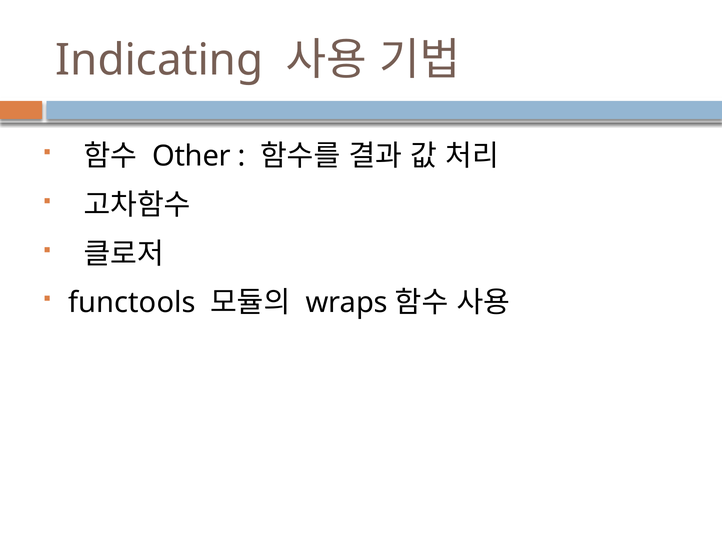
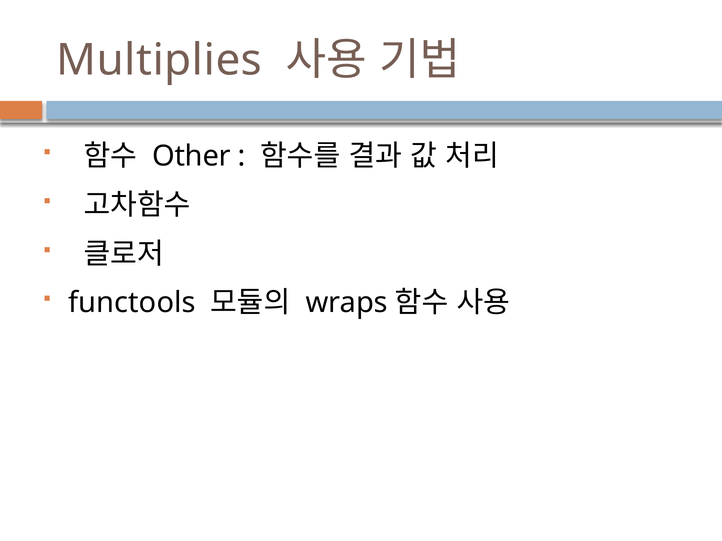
Indicating: Indicating -> Multiplies
